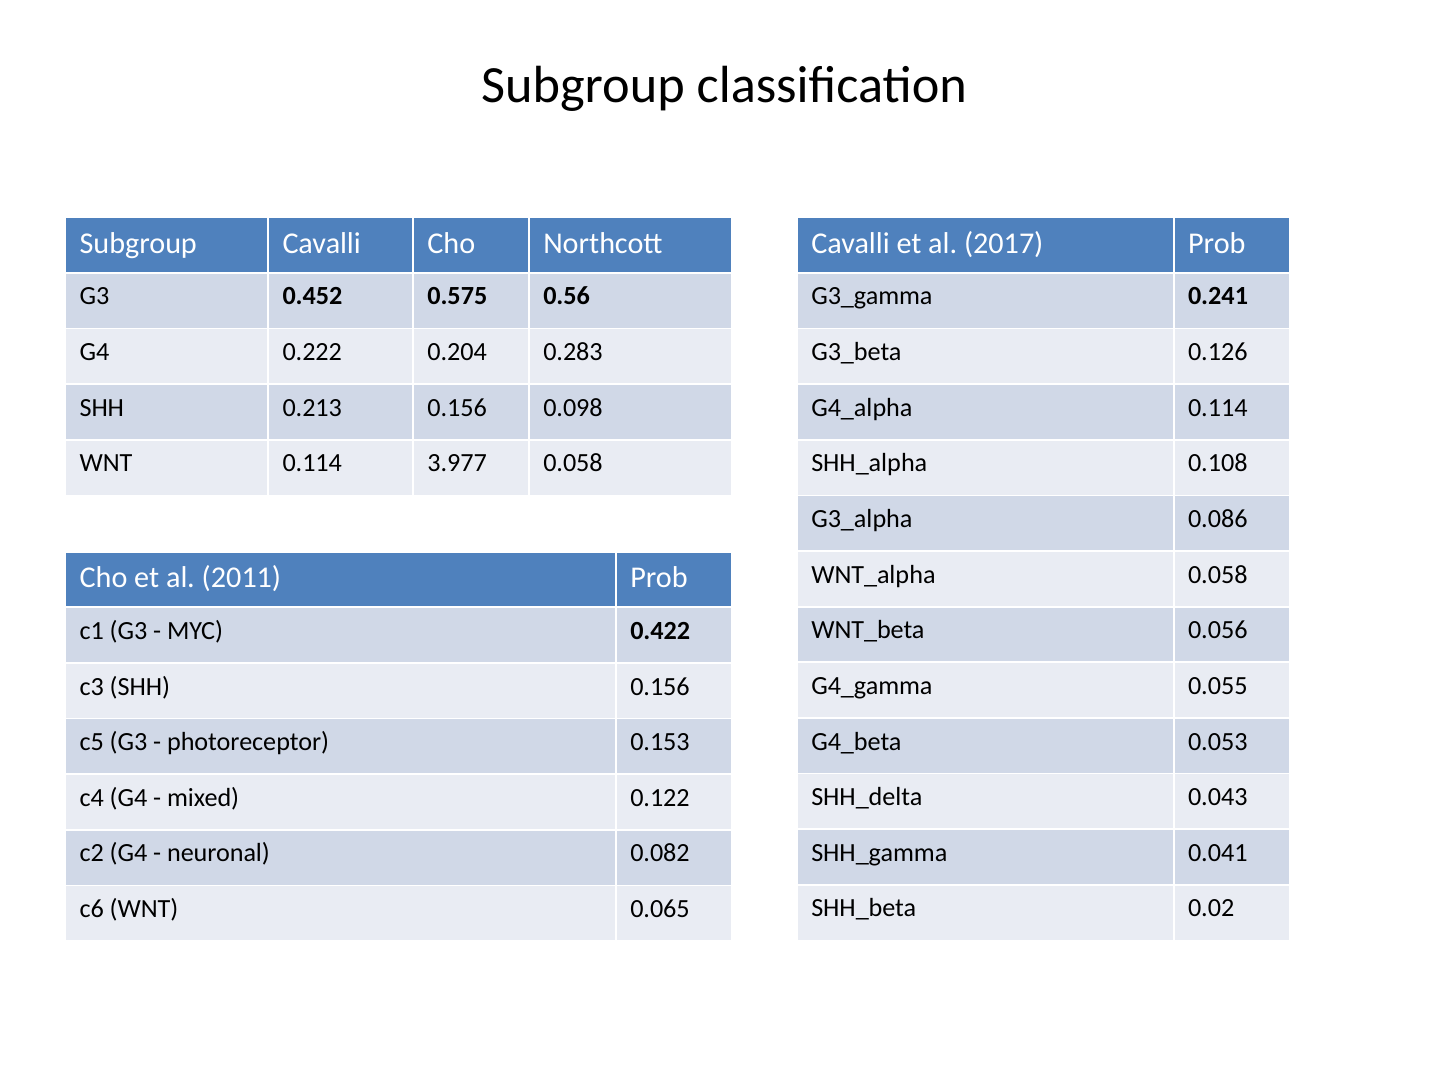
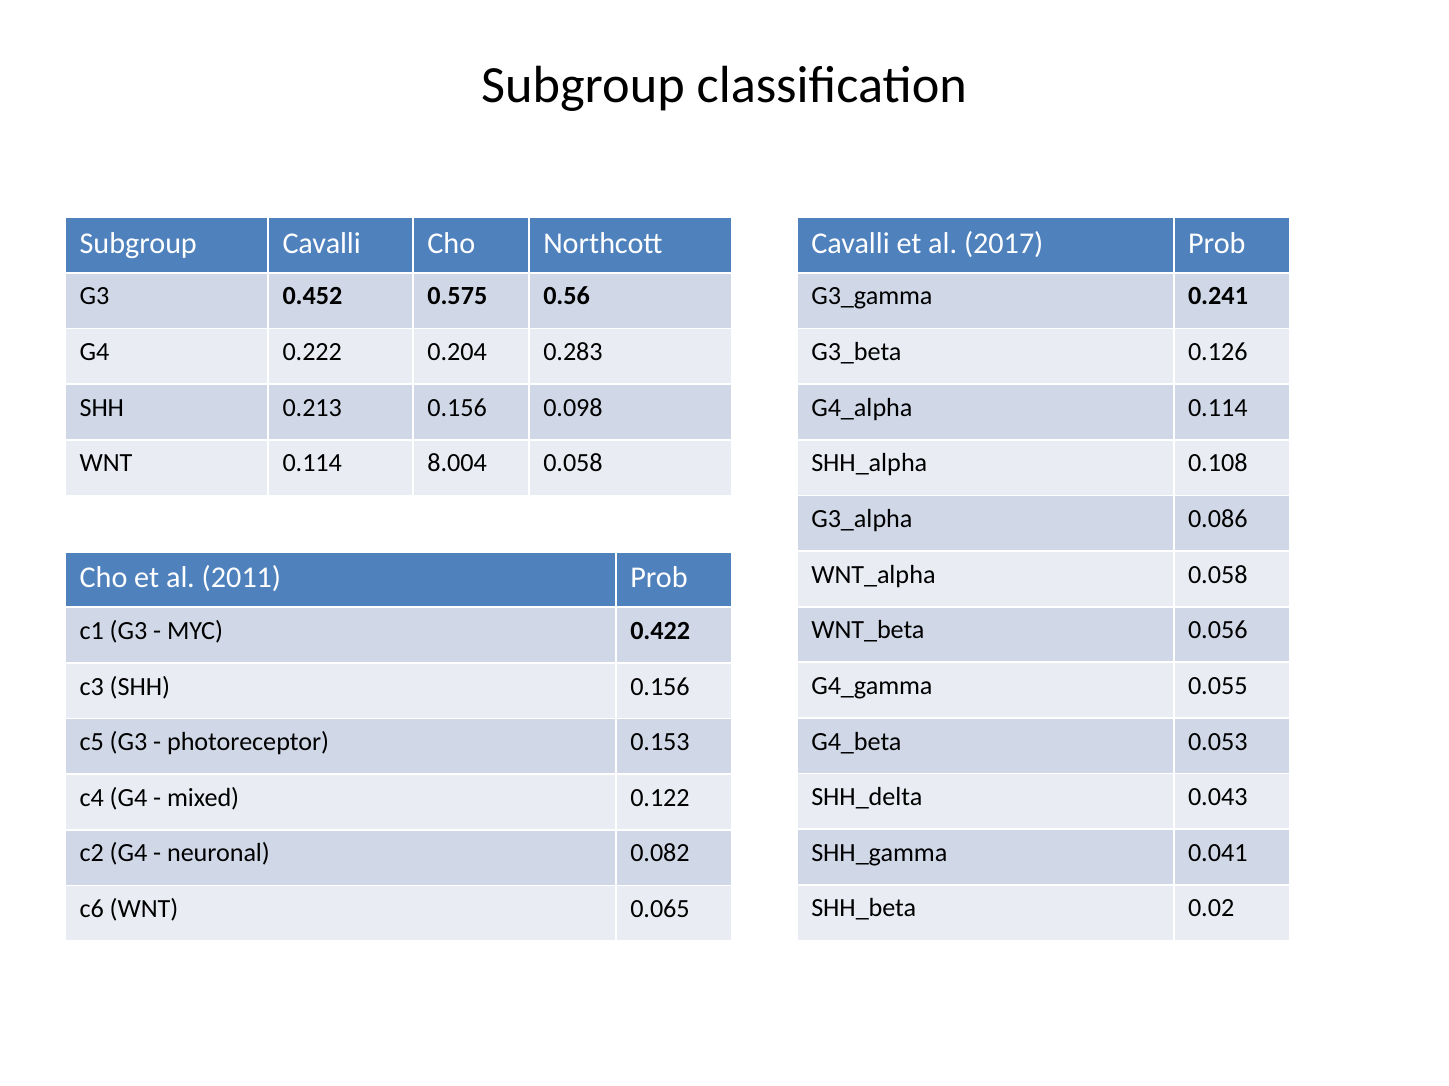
3.977: 3.977 -> 8.004
